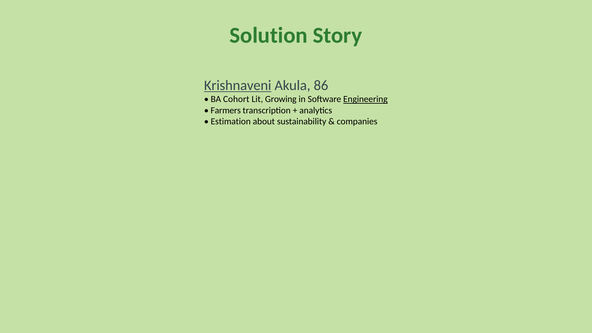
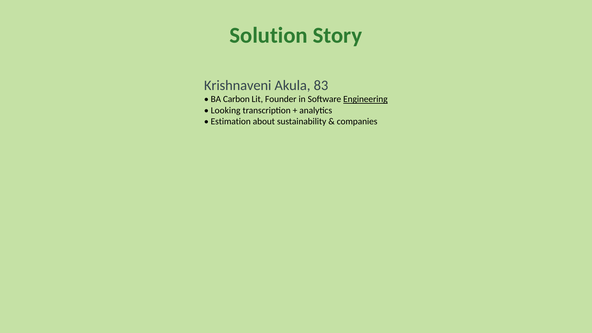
Krishnaveni underline: present -> none
86: 86 -> 83
Cohort: Cohort -> Carbon
Growing: Growing -> Founder
Farmers: Farmers -> Looking
